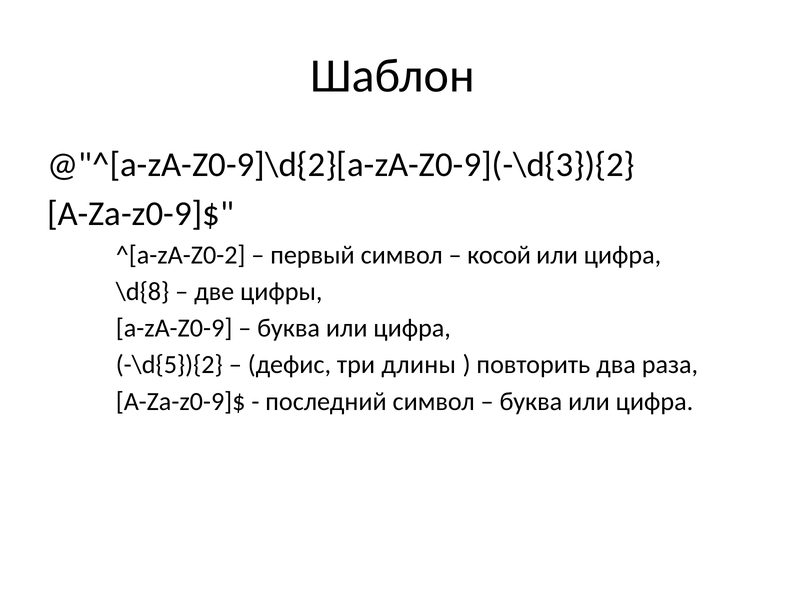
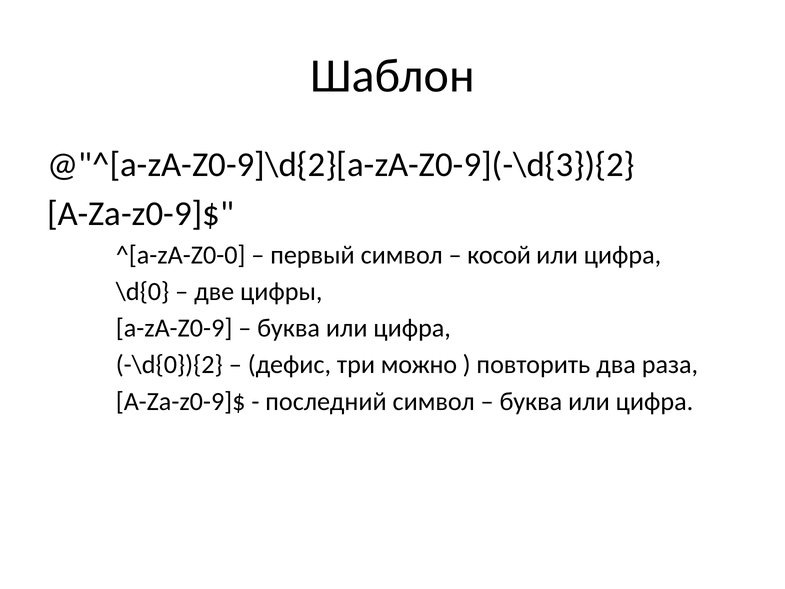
^[a-zA-Z0-2: ^[a-zA-Z0-2 -> ^[a-zA-Z0-0
\d{8: \d{8 -> \d{0
-\d{5}){2: -\d{5}){2 -> -\d{0}){2
длины: длины -> можно
